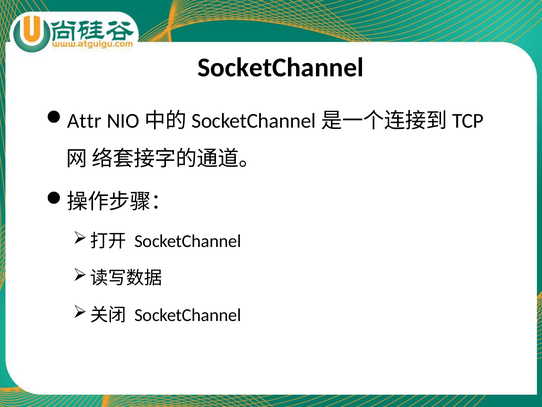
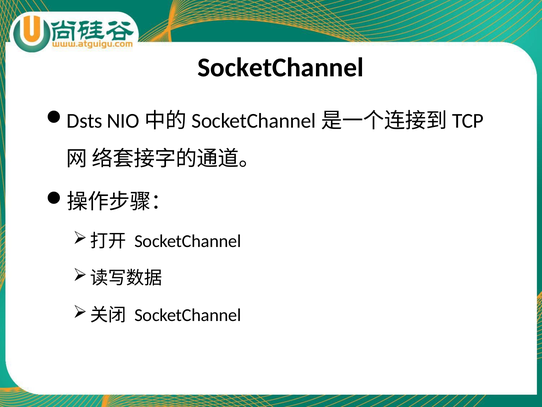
Attr: Attr -> Dsts
